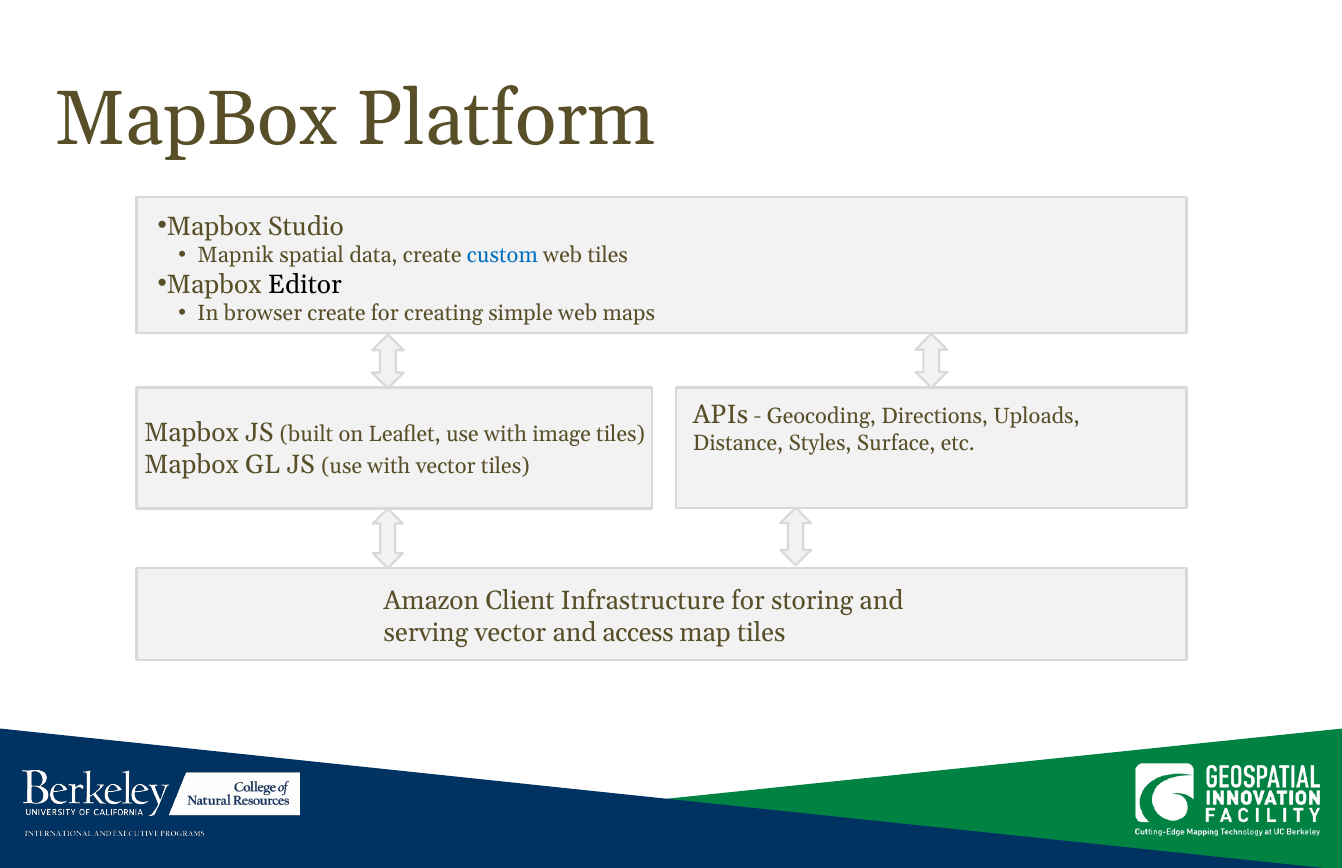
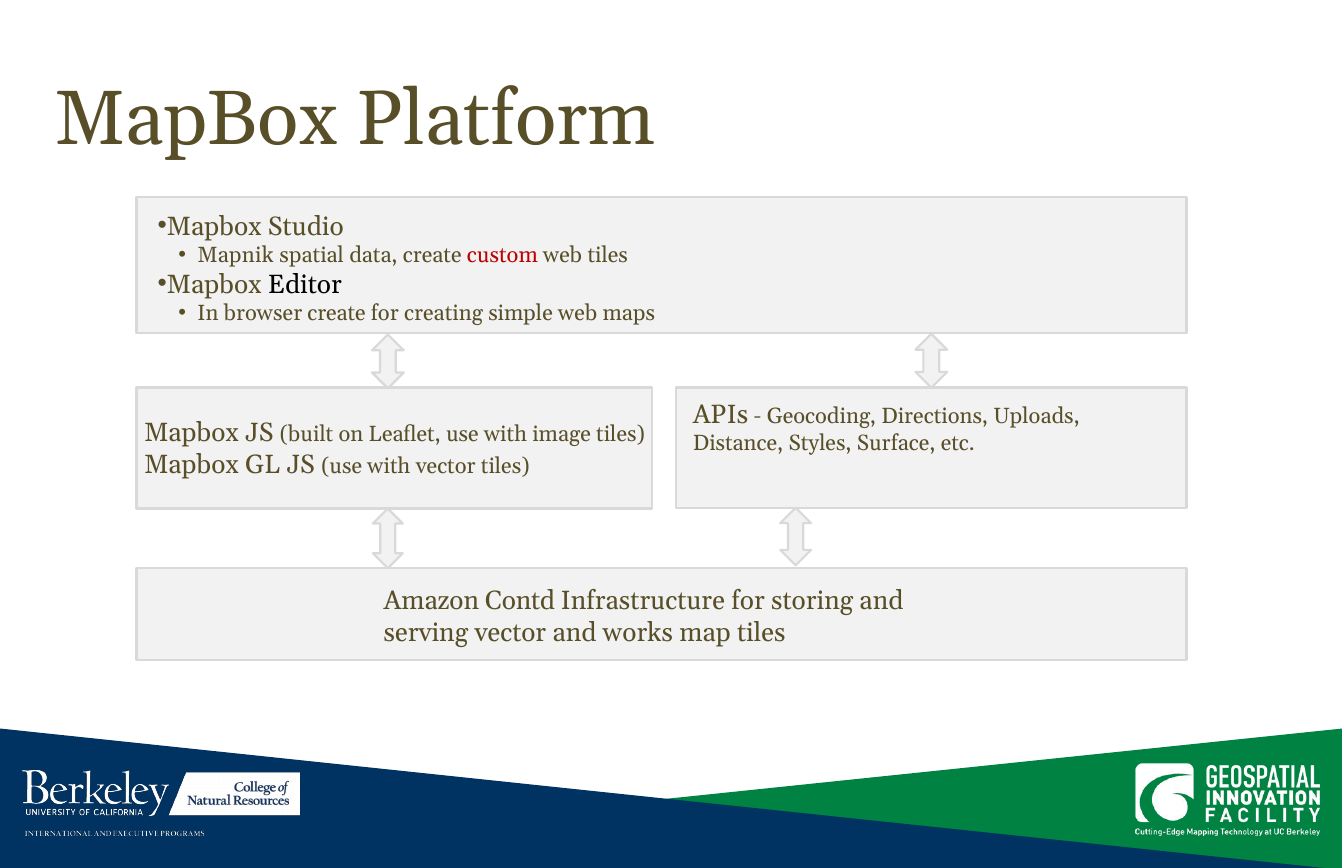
custom colour: blue -> red
Client: Client -> Contd
access: access -> works
